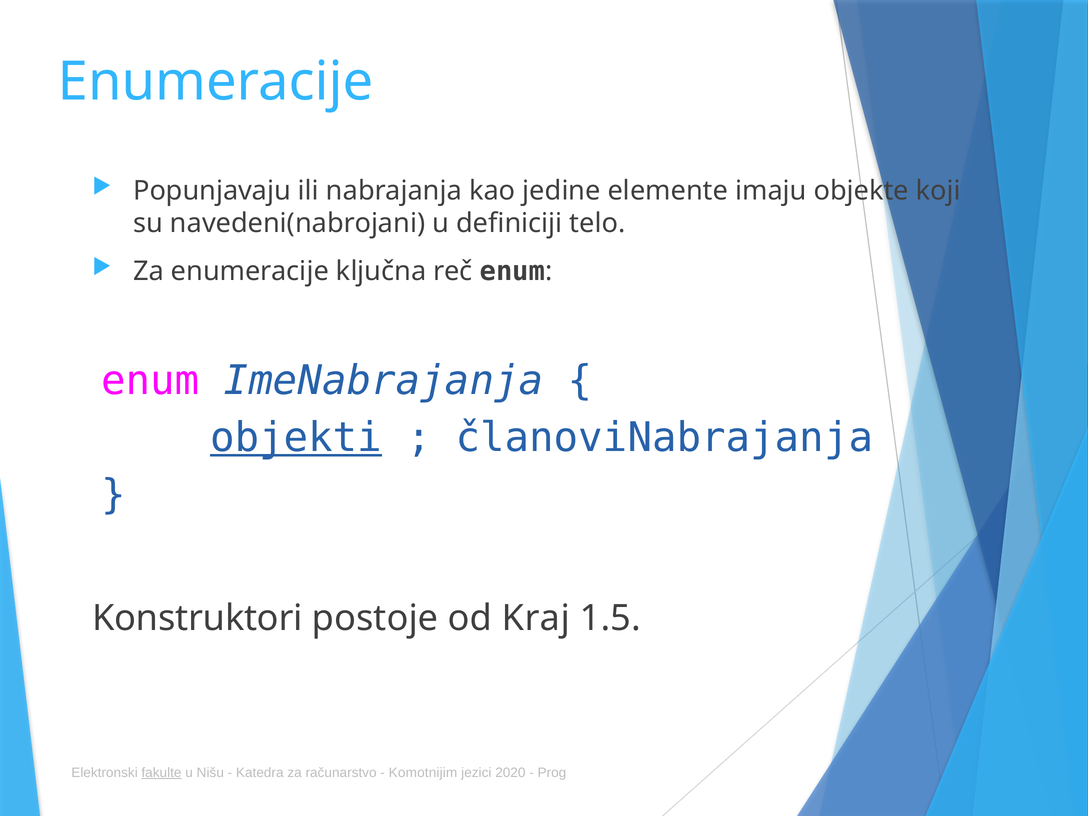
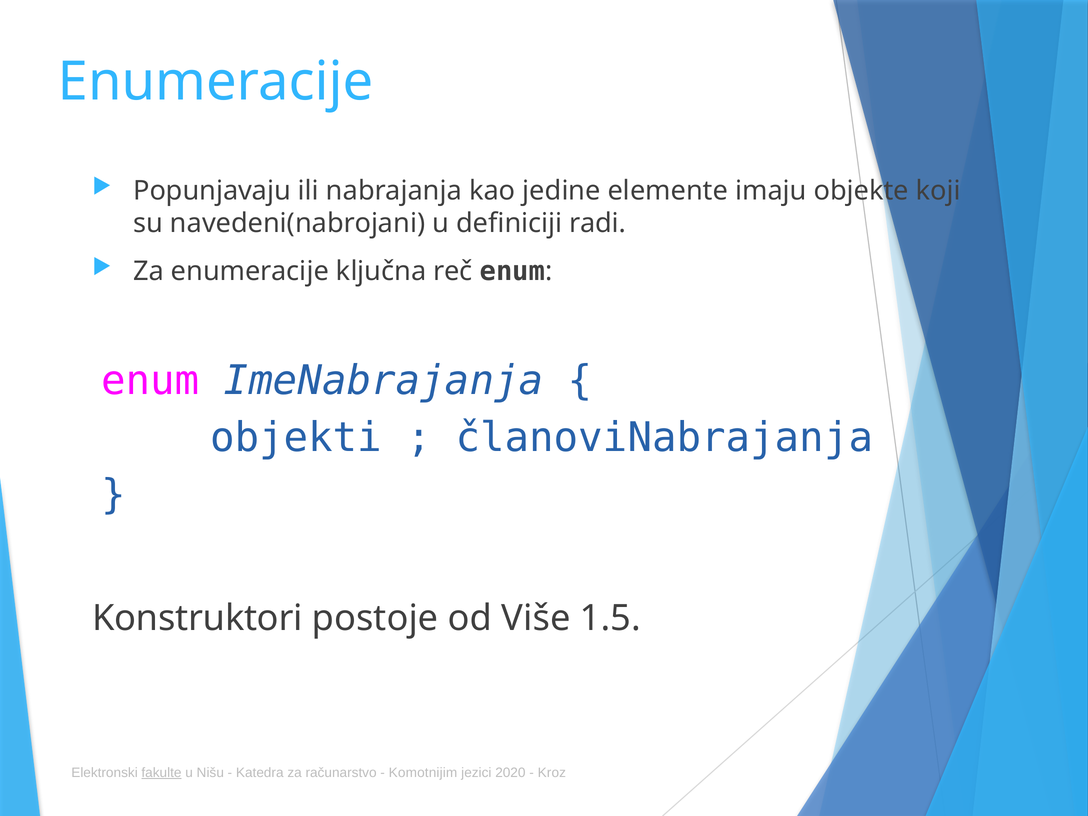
telo: telo -> radi
objekti underline: present -> none
Kraj: Kraj -> Više
Prog: Prog -> Kroz
